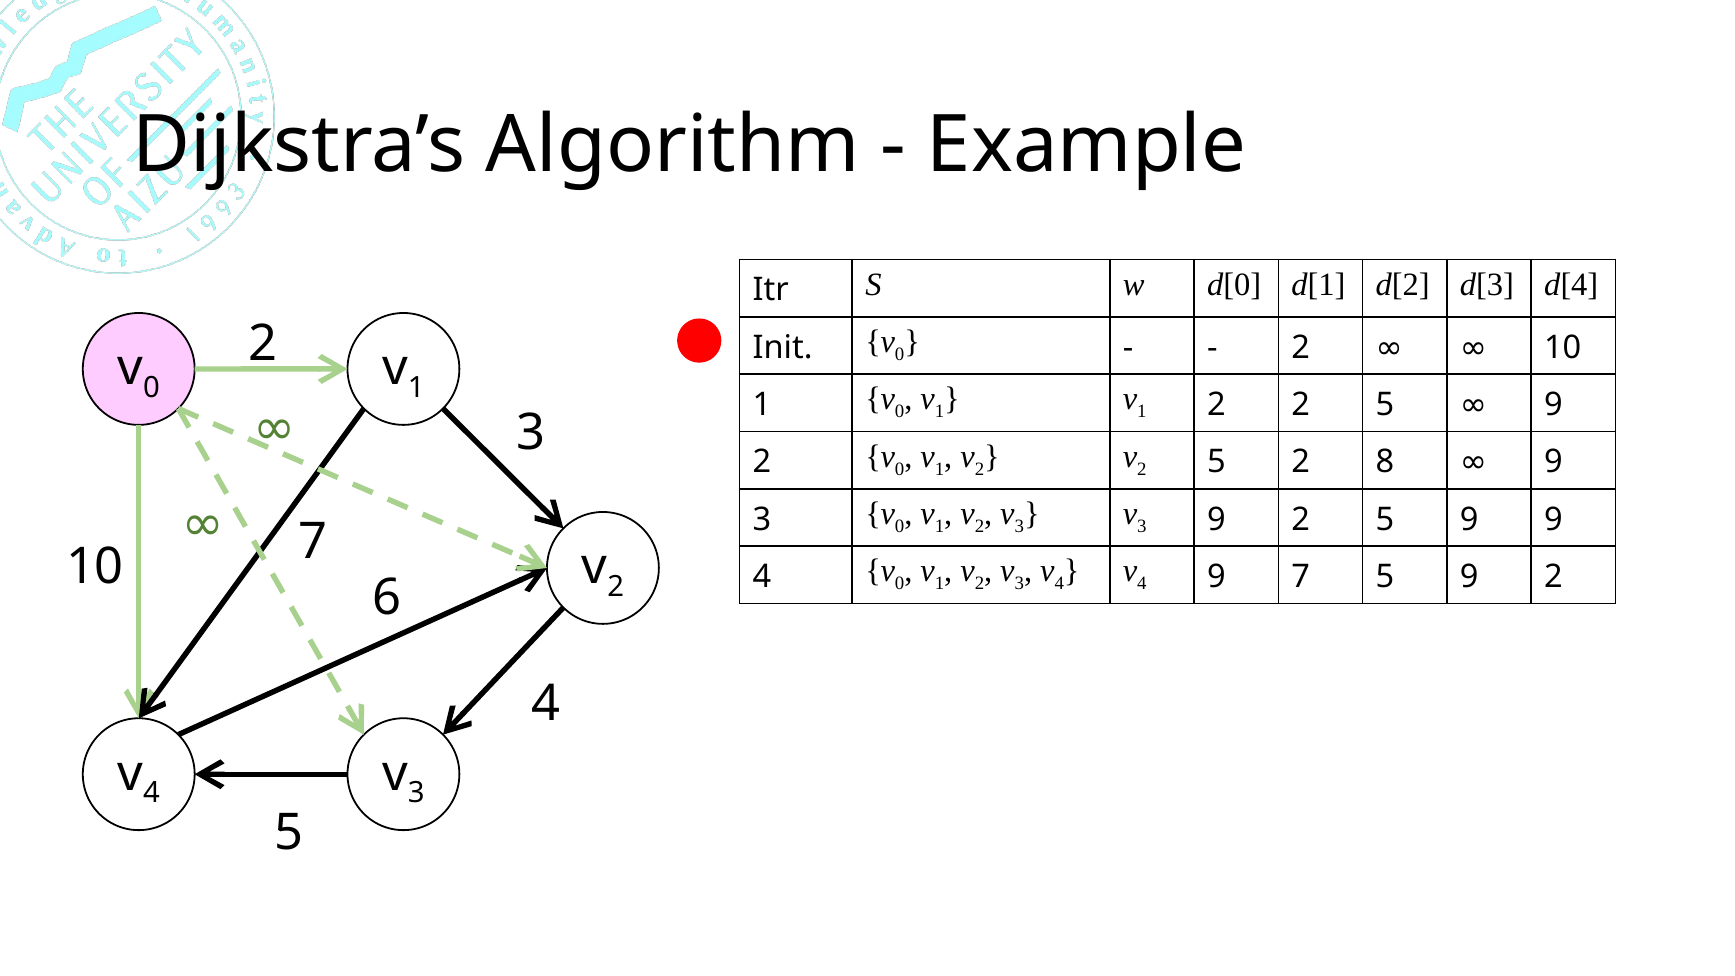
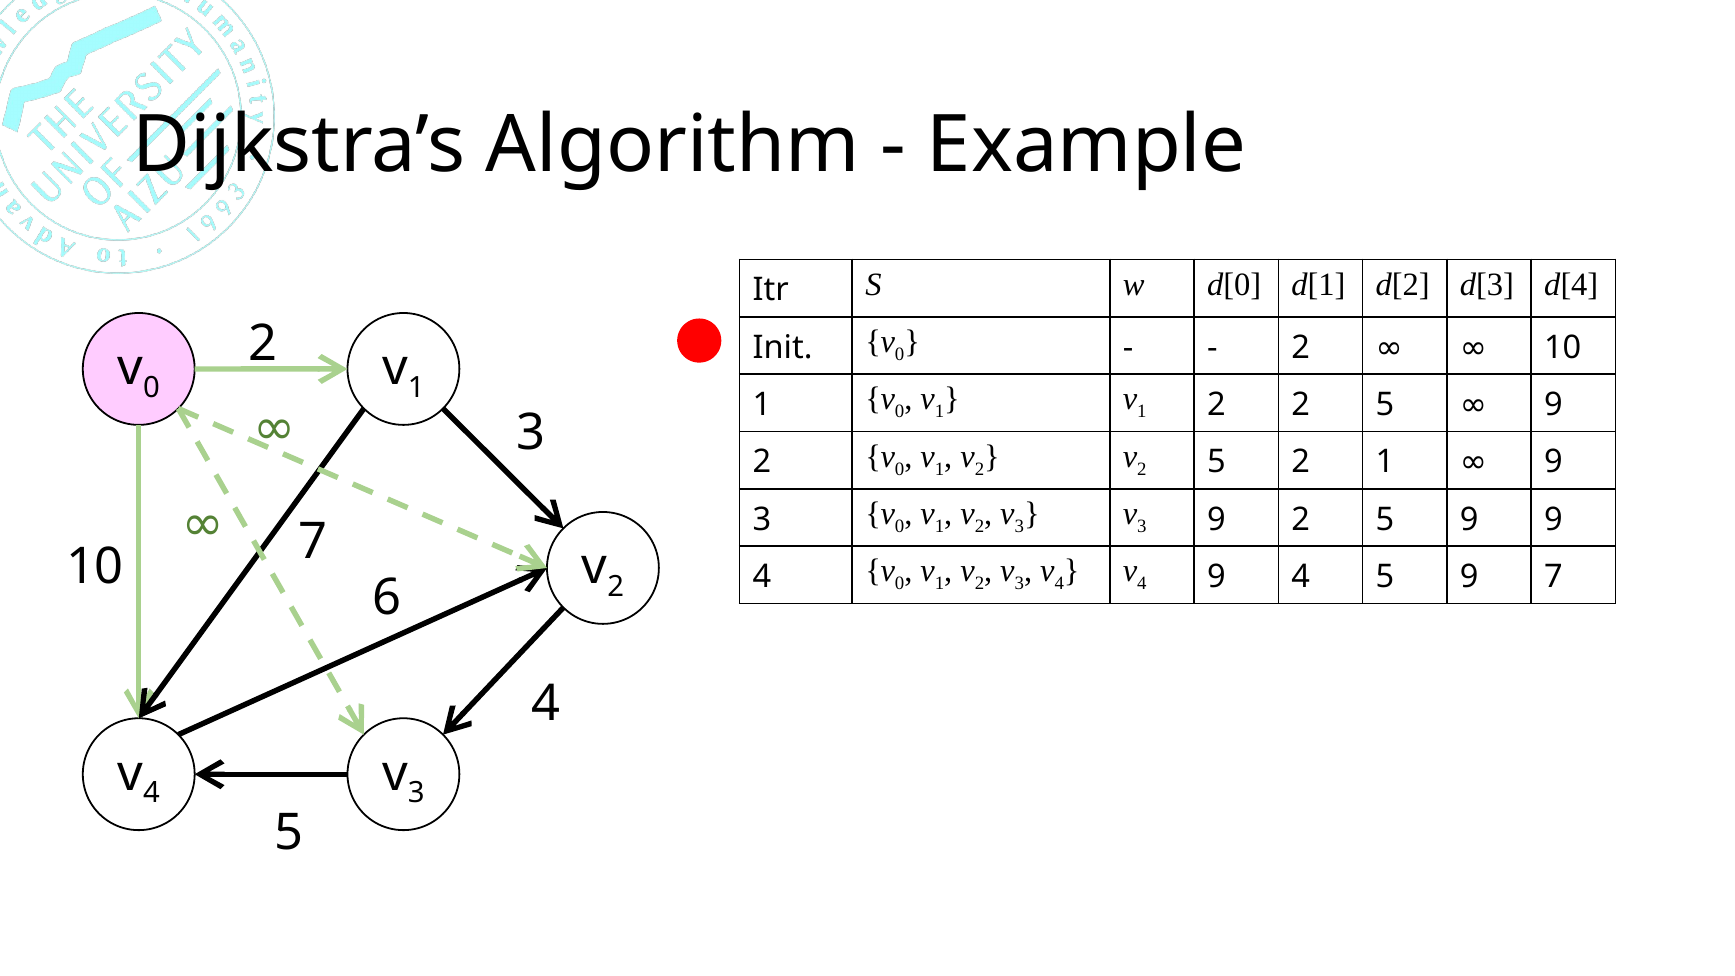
2 8: 8 -> 1
4 9 7: 7 -> 4
5 9 2: 2 -> 7
